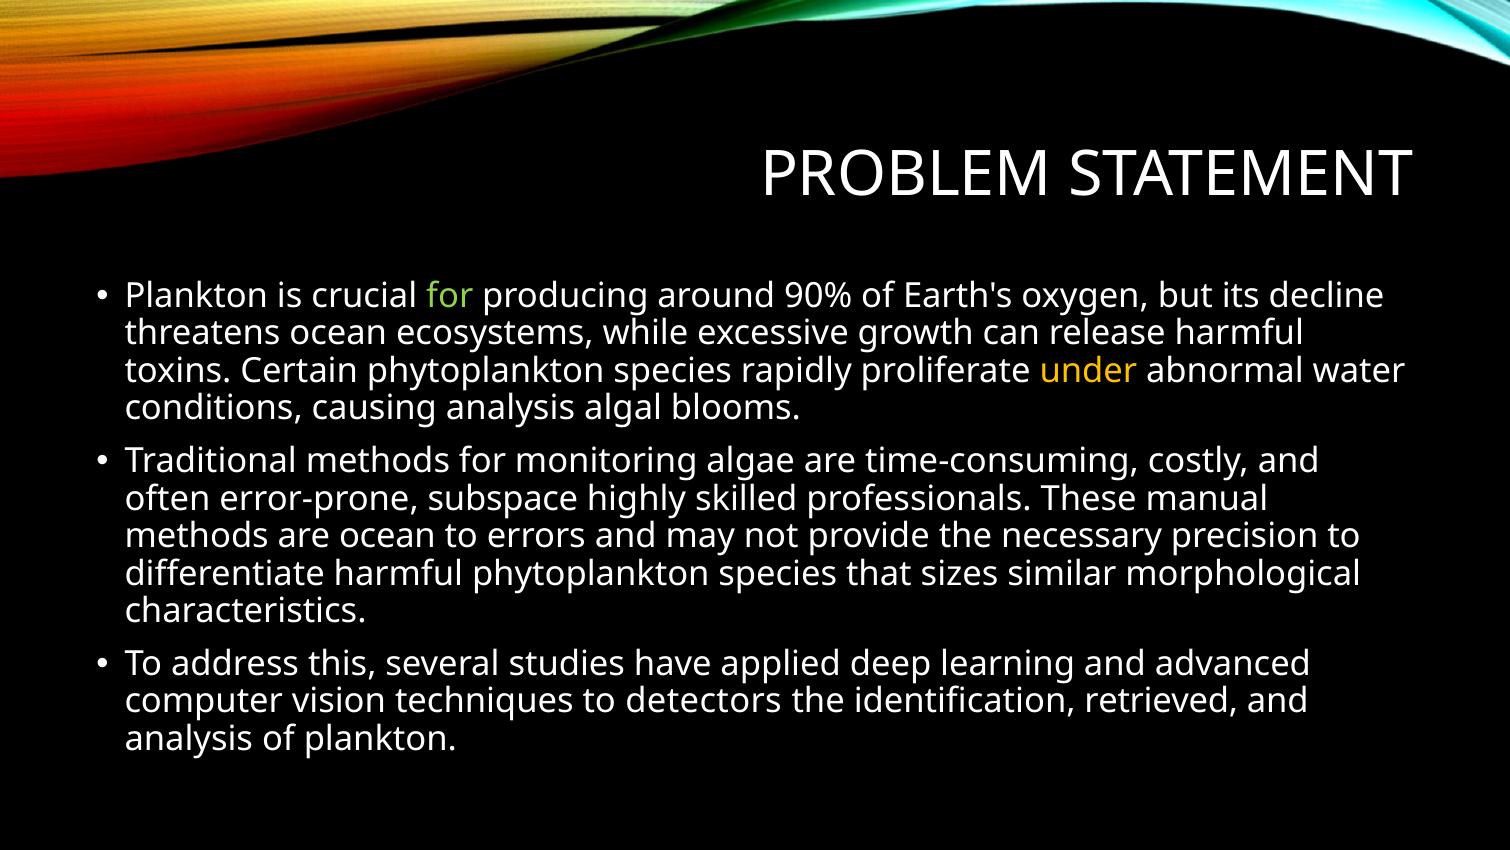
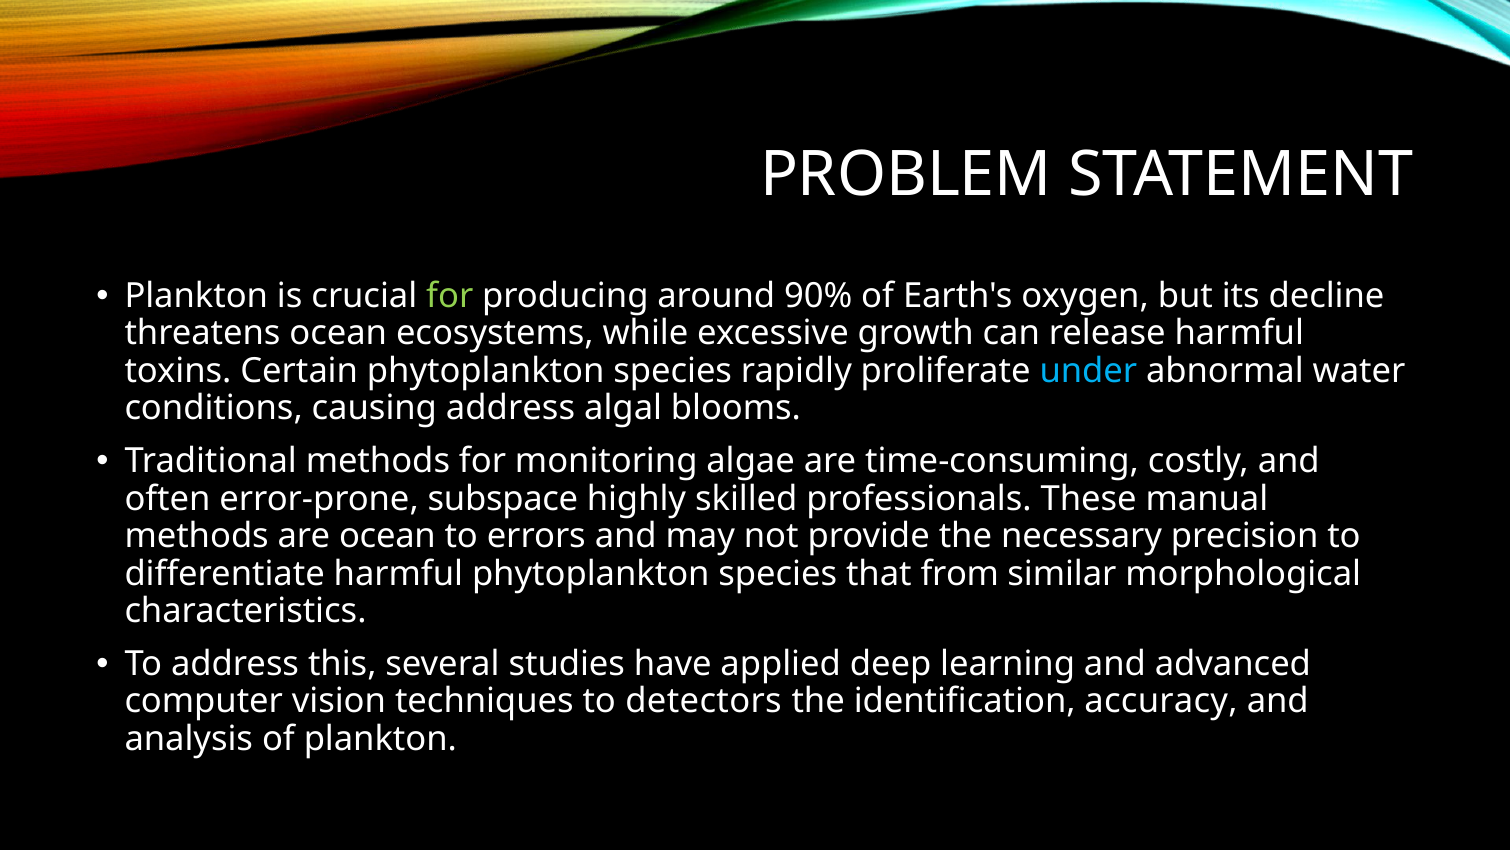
under colour: yellow -> light blue
causing analysis: analysis -> address
sizes: sizes -> from
retrieved: retrieved -> accuracy
